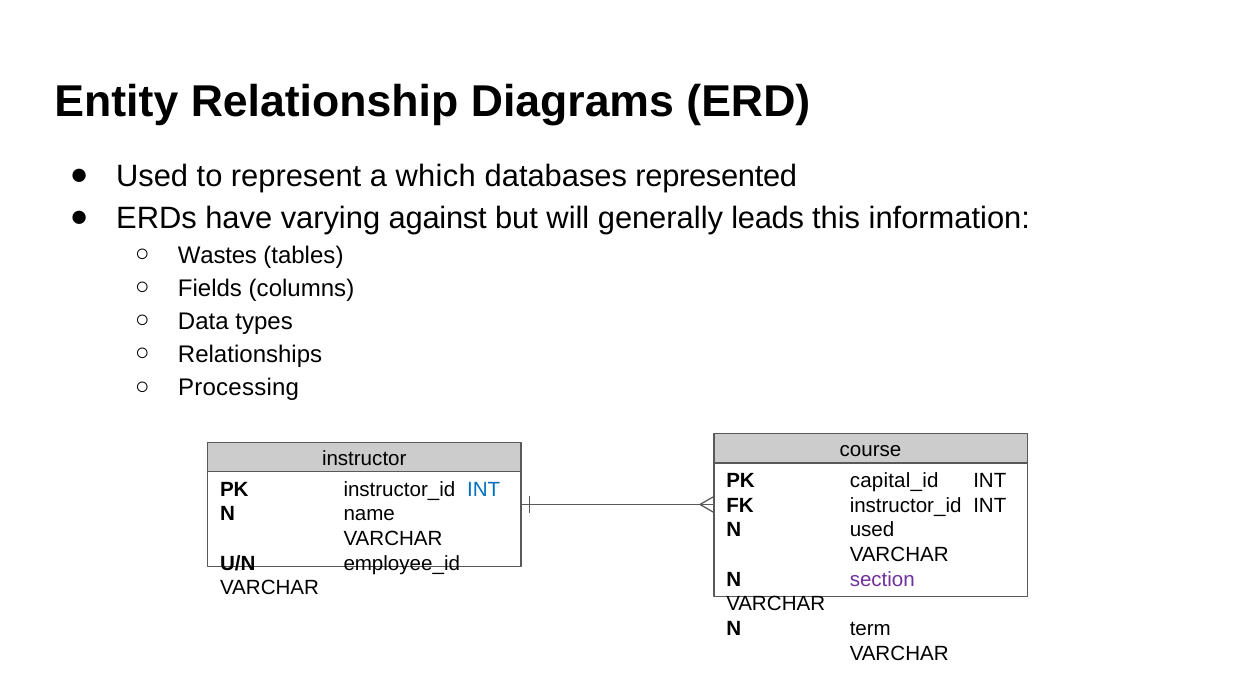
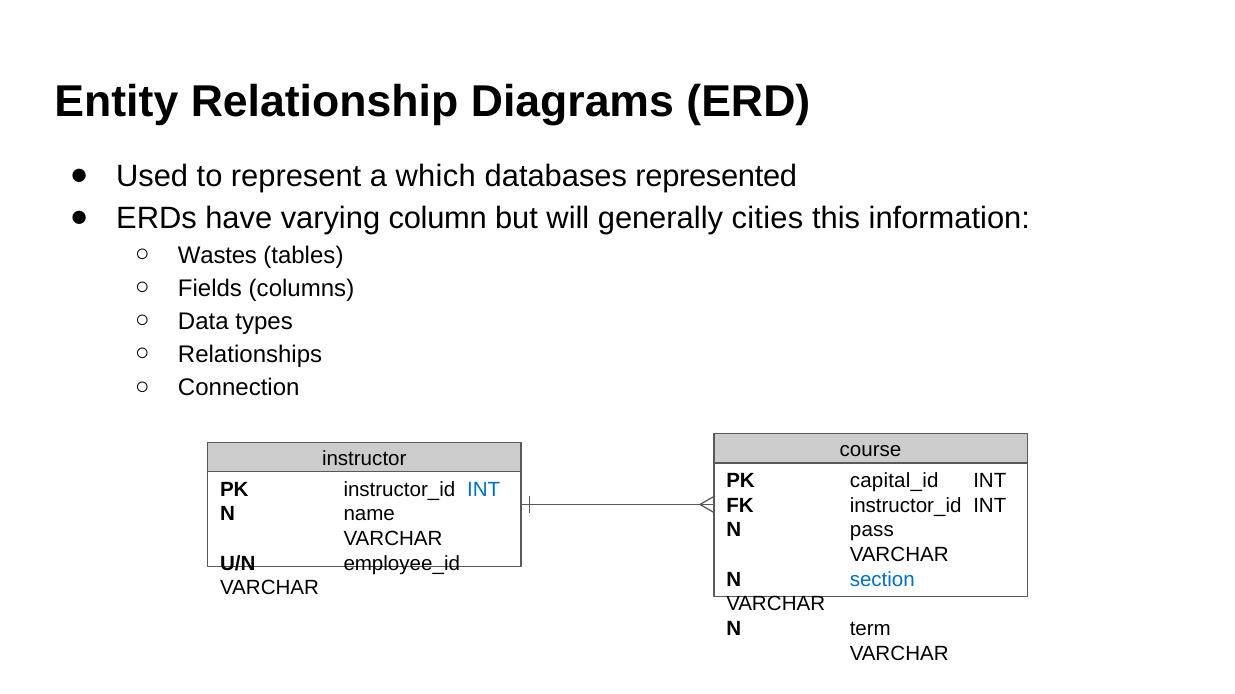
against: against -> column
leads: leads -> cities
Processing: Processing -> Connection
N used: used -> pass
section colour: purple -> blue
